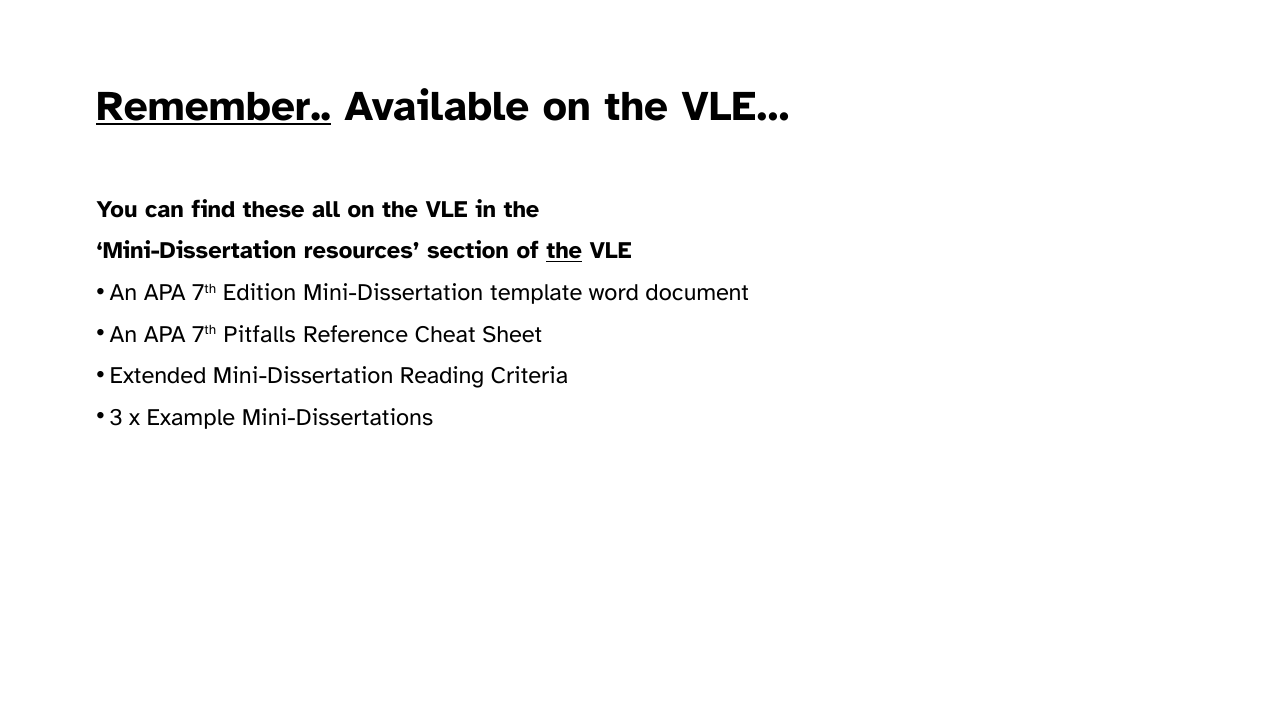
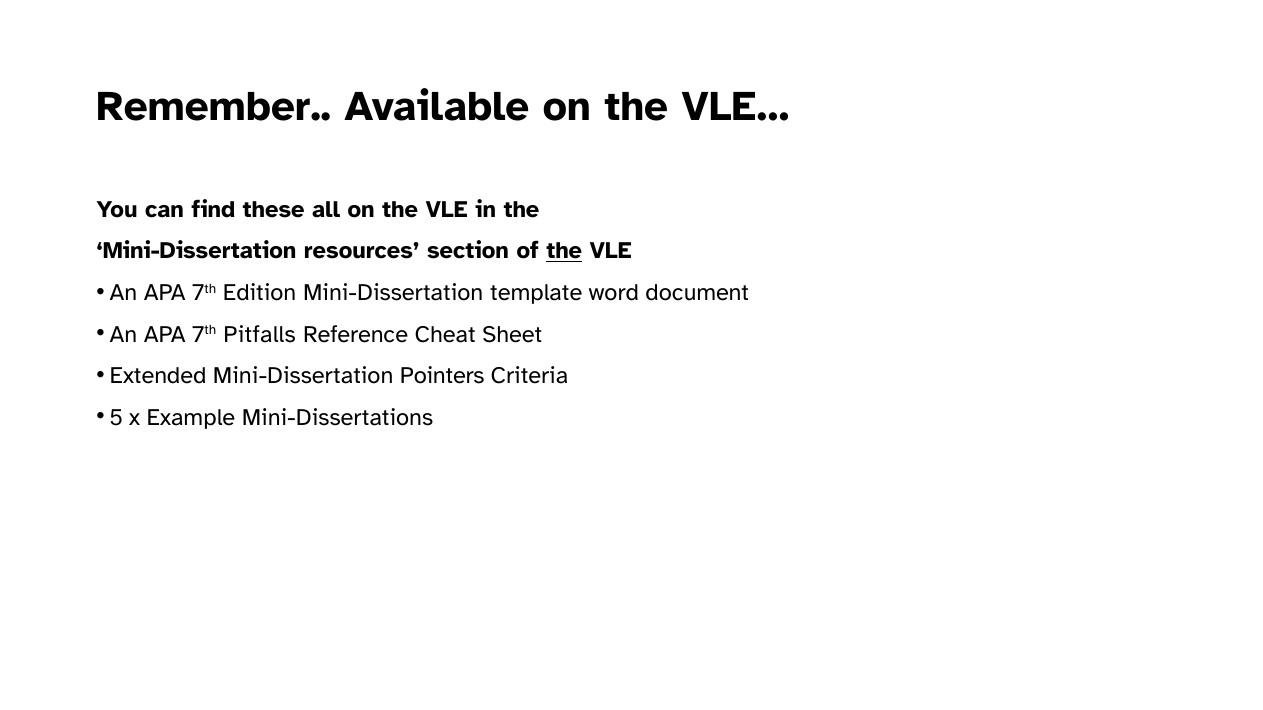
Remember underline: present -> none
Reading: Reading -> Pointers
3: 3 -> 5
